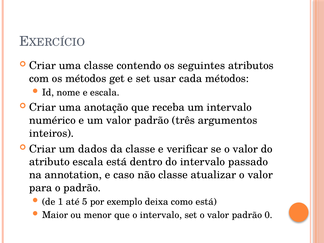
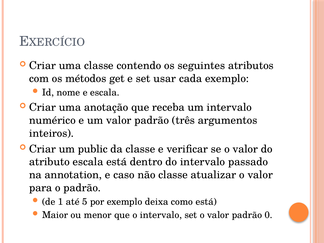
cada métodos: métodos -> exemplo
dados: dados -> public
